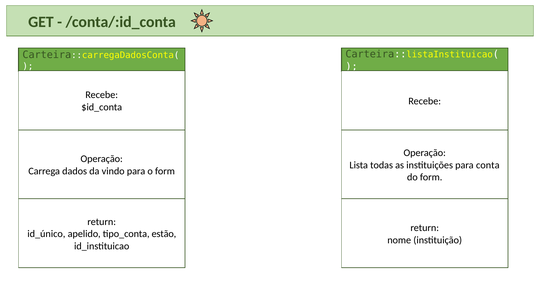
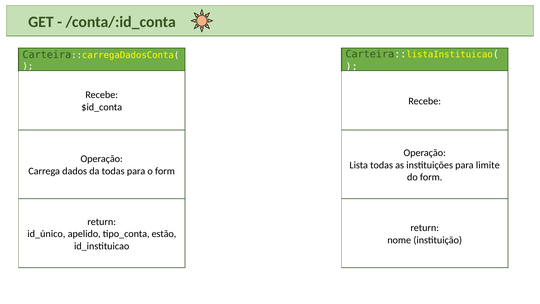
conta: conta -> limite
da vindo: vindo -> todas
